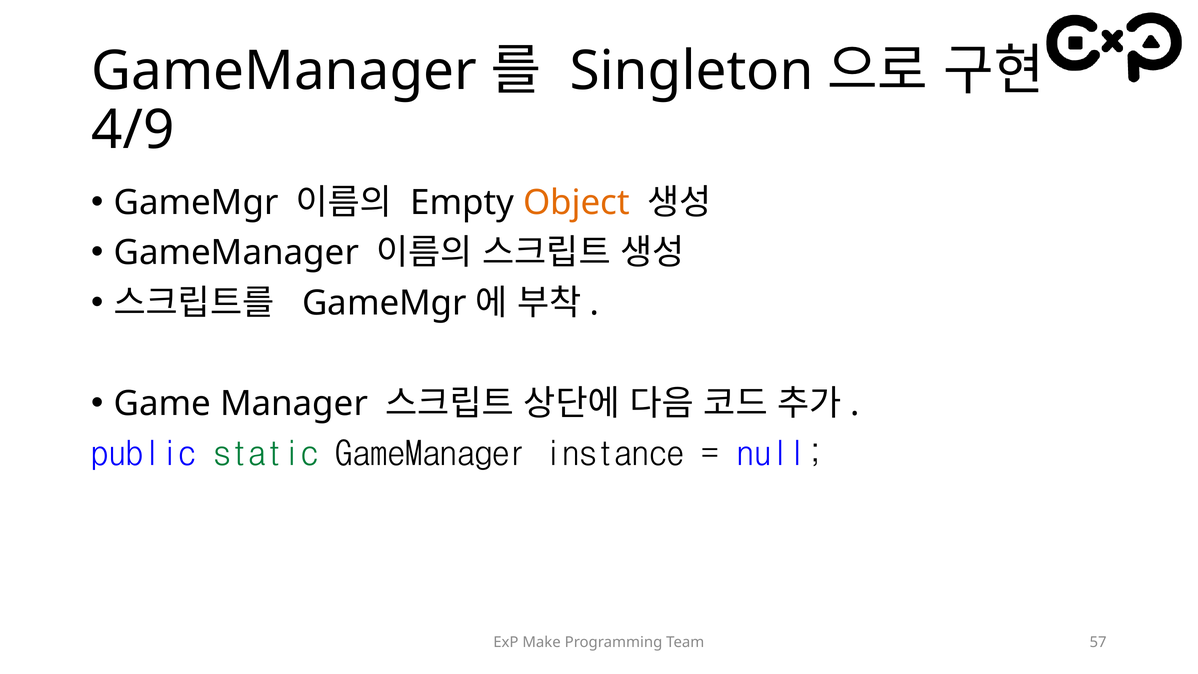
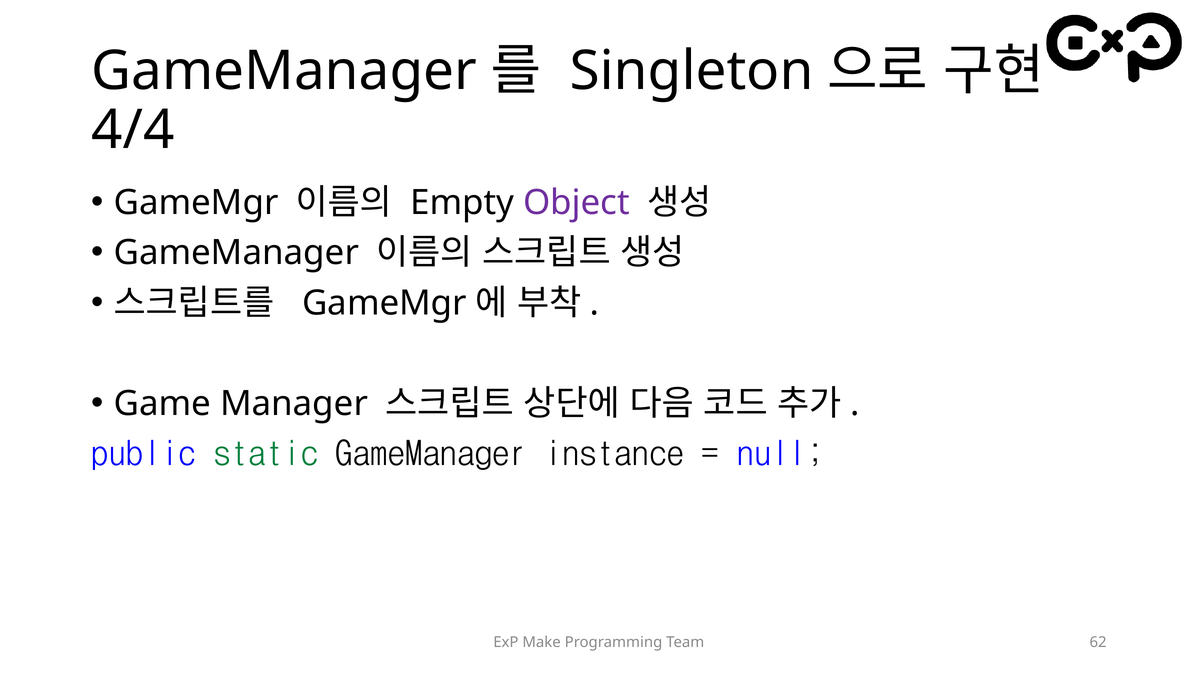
4/9: 4/9 -> 4/4
Object colour: orange -> purple
57: 57 -> 62
